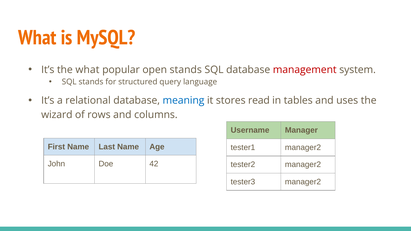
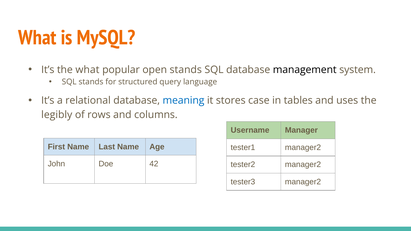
management colour: red -> black
read: read -> case
wizard: wizard -> legibly
